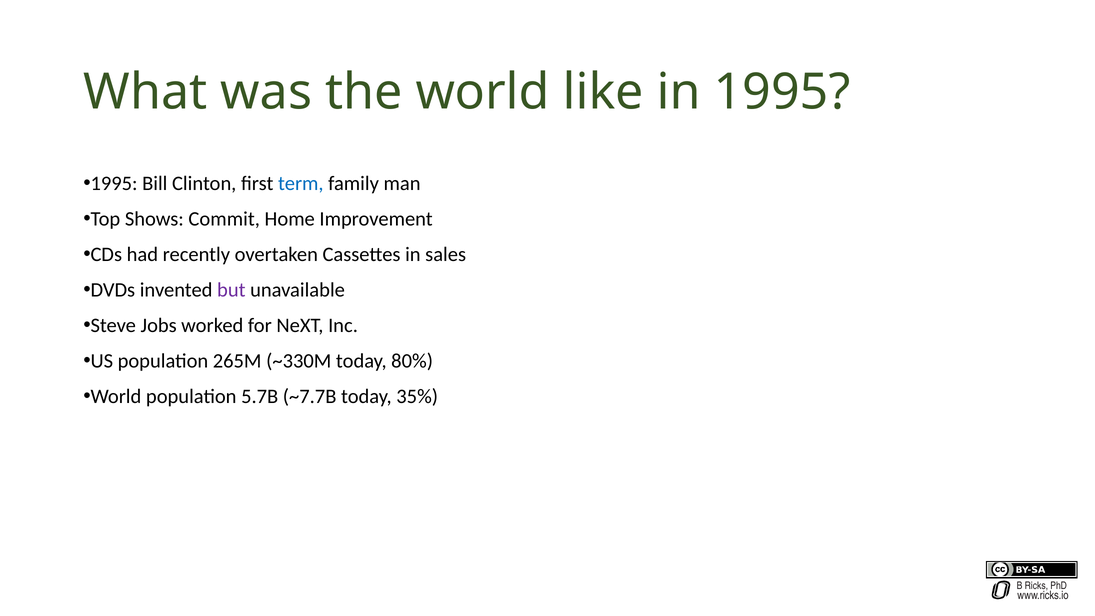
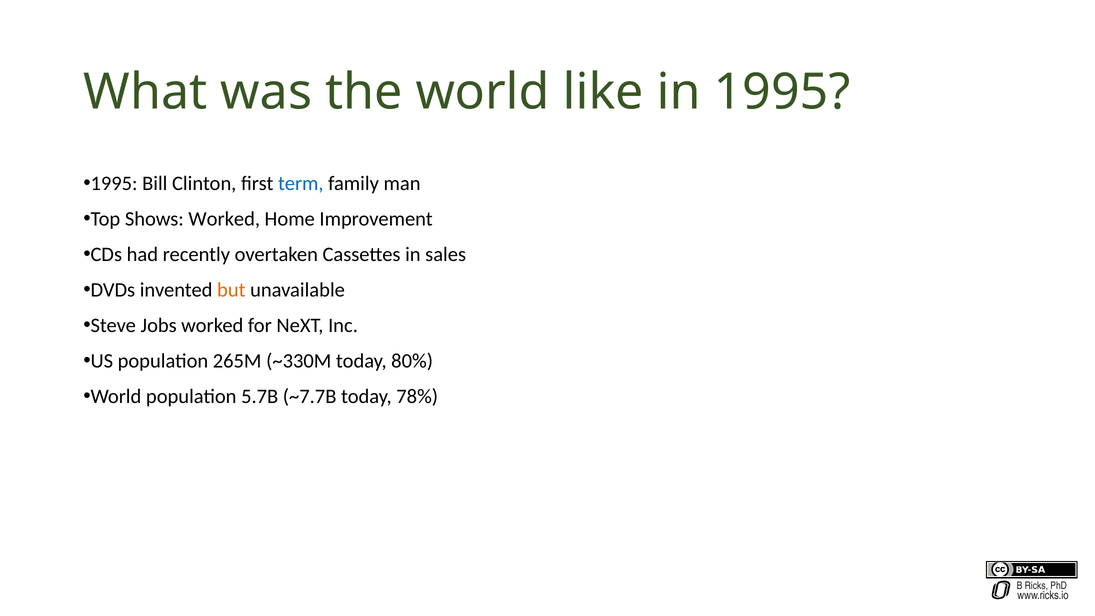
Shows Commit: Commit -> Worked
but colour: purple -> orange
35%: 35% -> 78%
